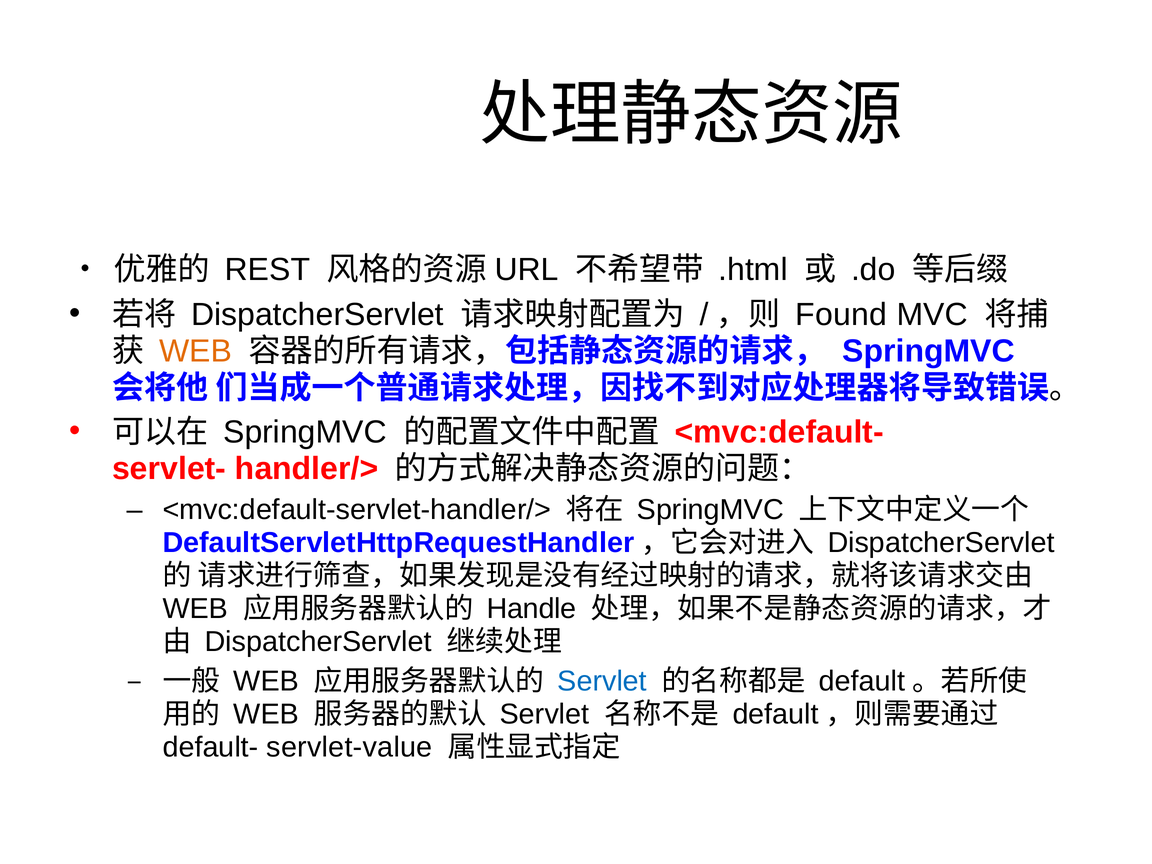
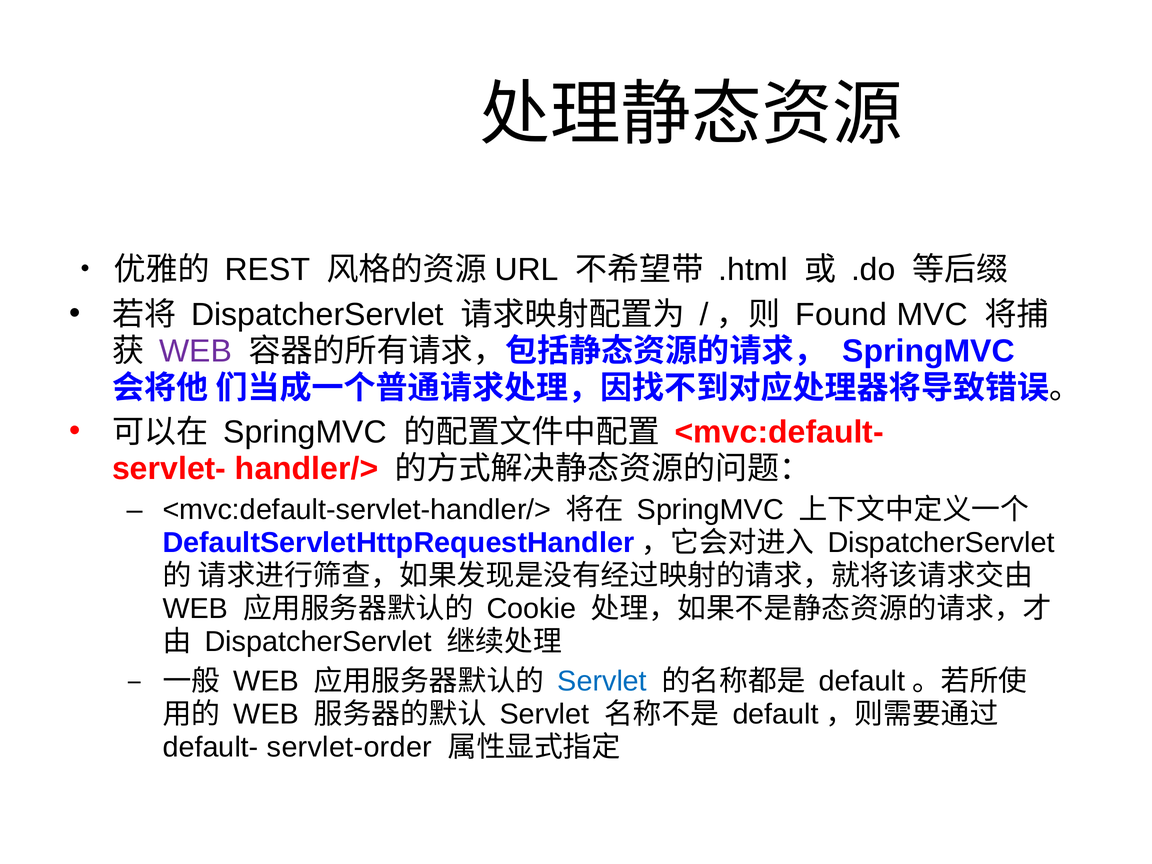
WEB at (196, 351) colour: orange -> purple
Handle: Handle -> Cookie
servlet-value: servlet-value -> servlet-order
